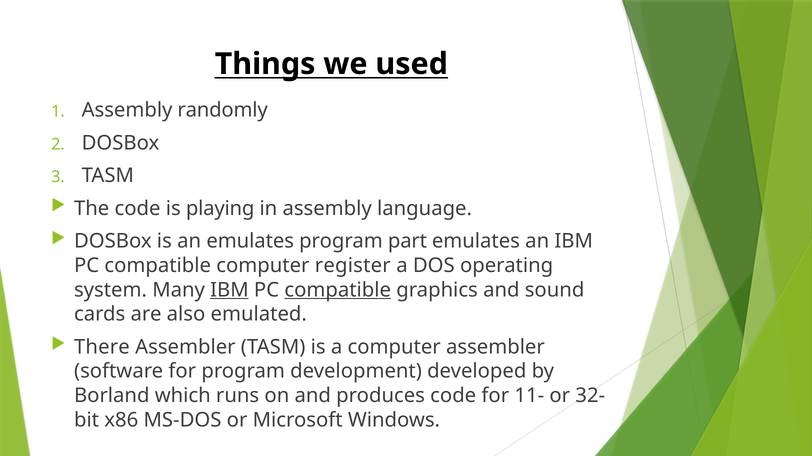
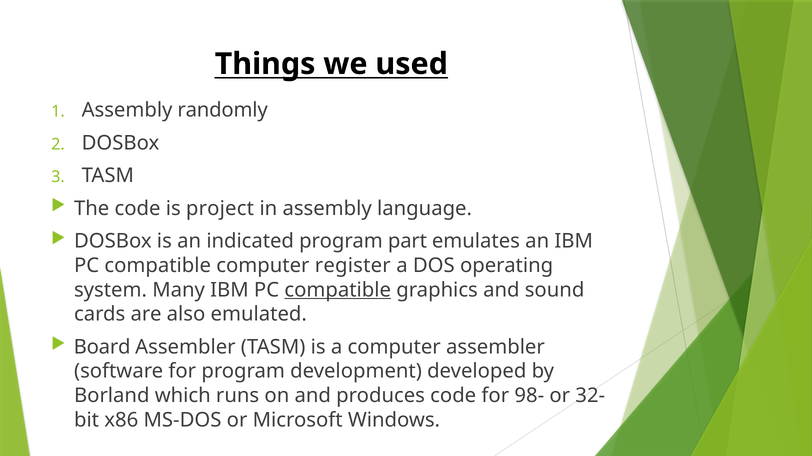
playing: playing -> project
an emulates: emulates -> indicated
IBM at (229, 290) underline: present -> none
There: There -> Board
11-: 11- -> 98-
